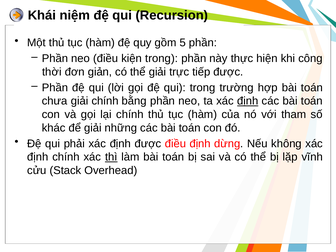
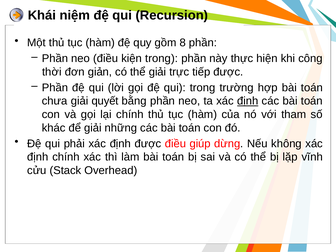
5: 5 -> 8
giải chính: chính -> quyết
điều định: định -> giúp
thì underline: present -> none
